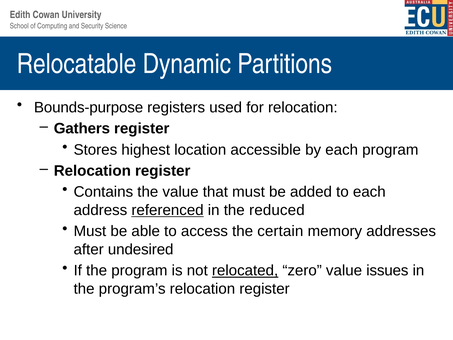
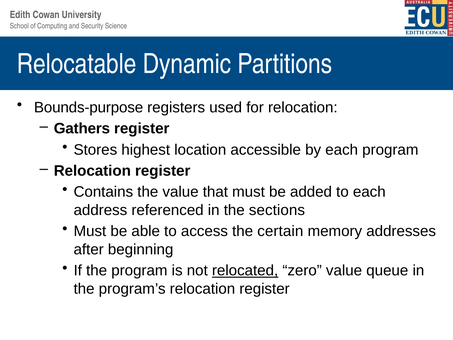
referenced underline: present -> none
reduced: reduced -> sections
undesired: undesired -> beginning
issues: issues -> queue
